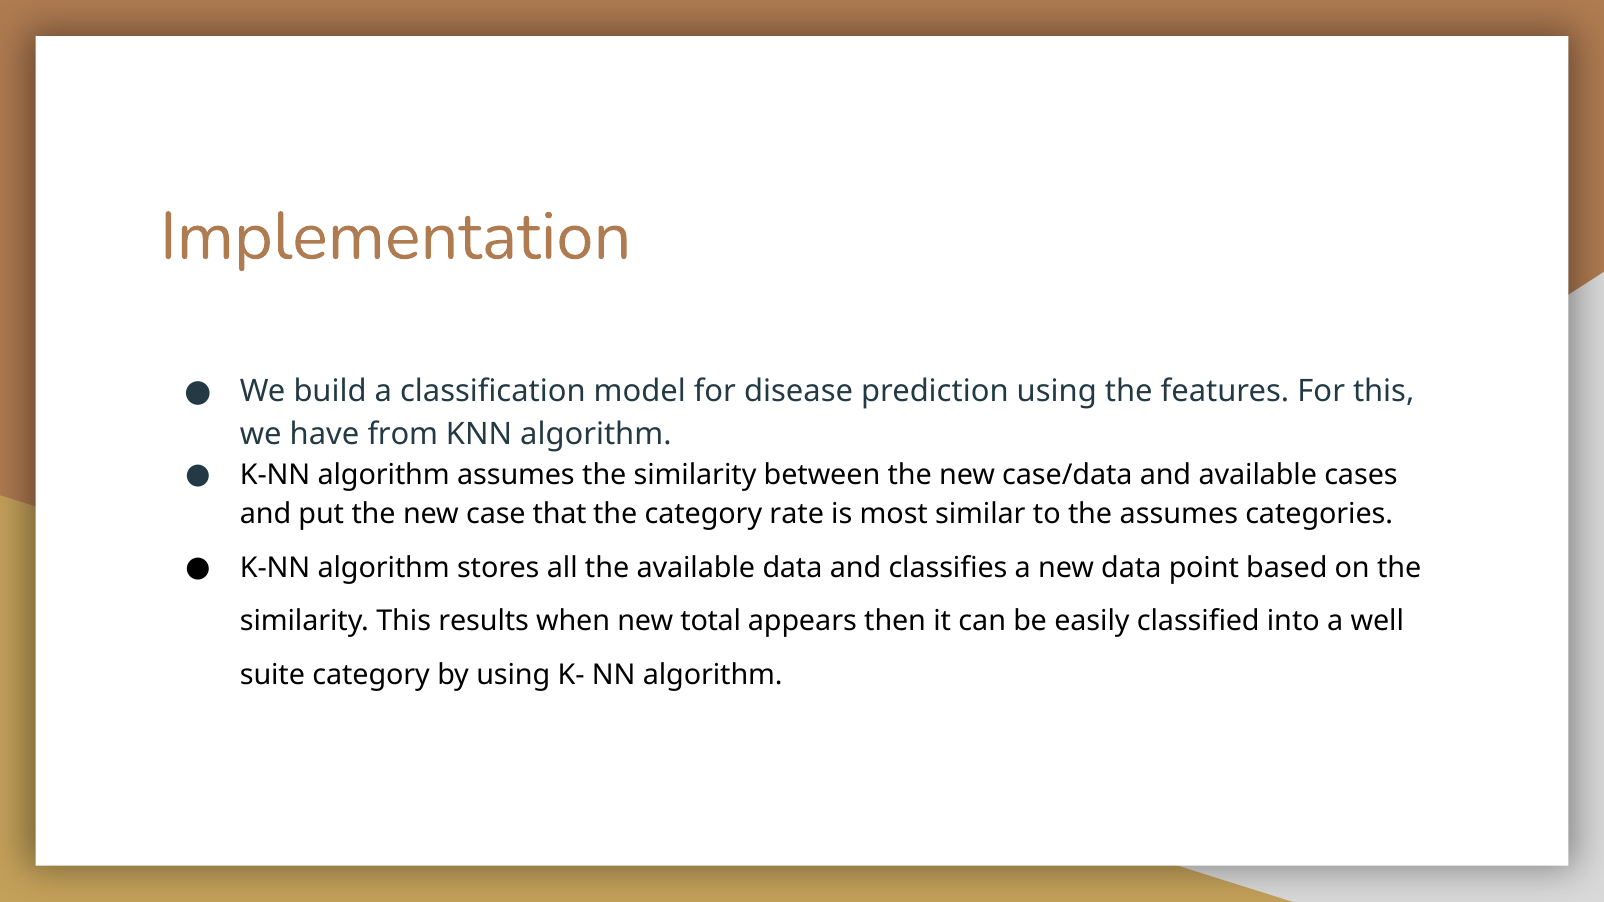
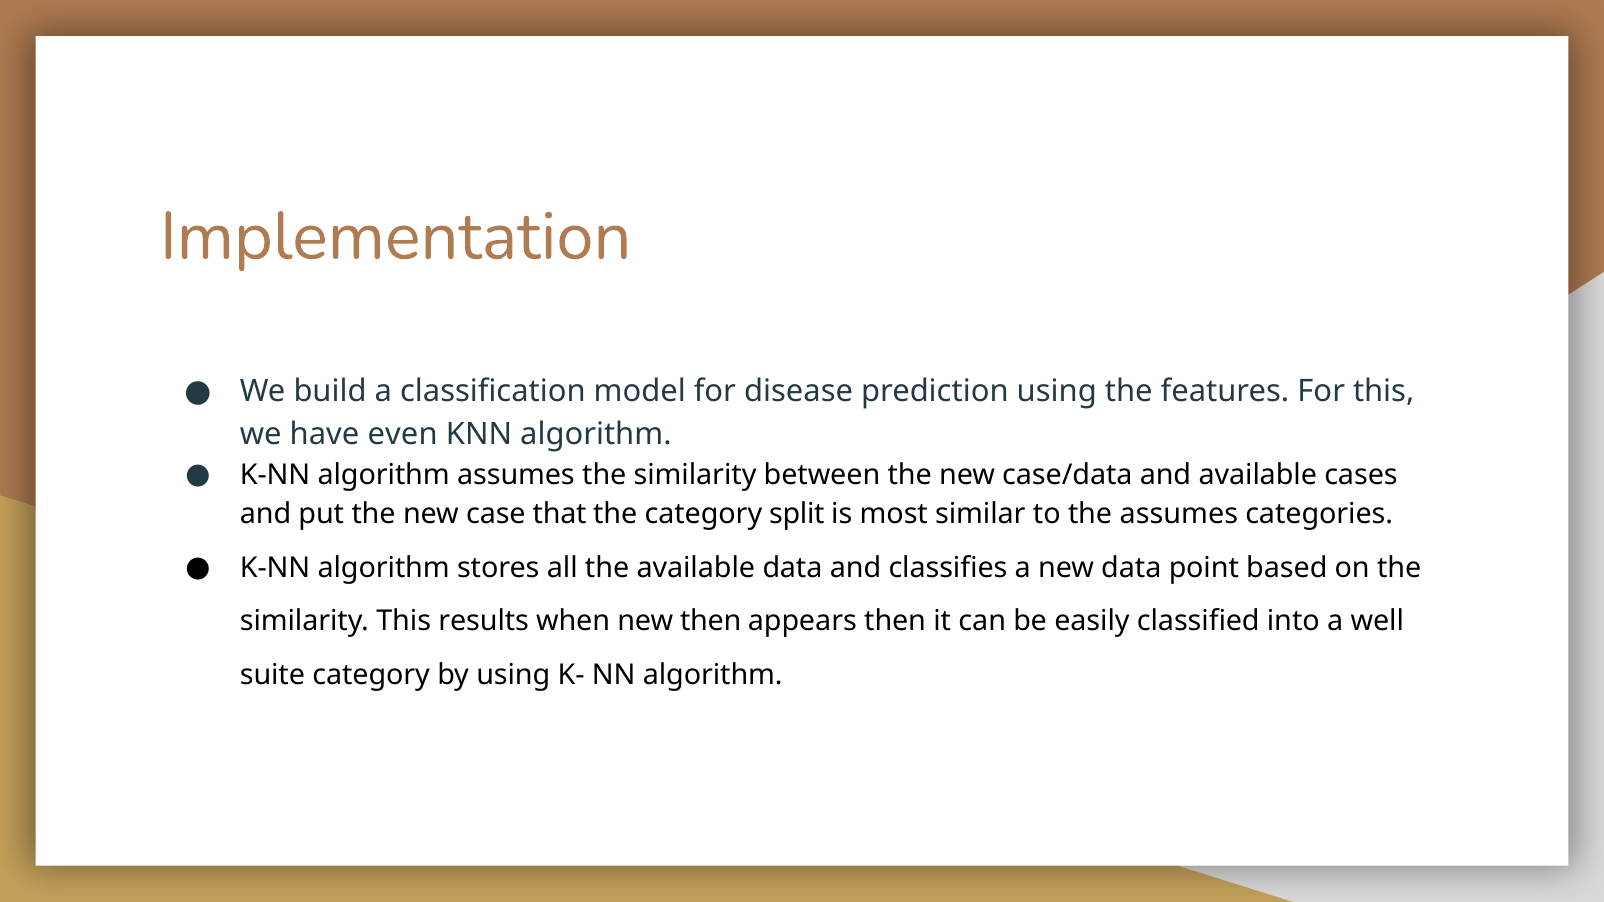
from: from -> even
rate: rate -> split
new total: total -> then
